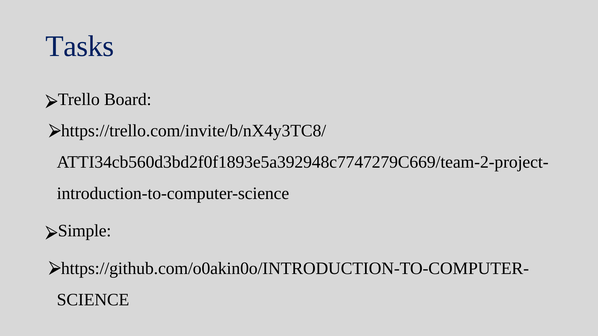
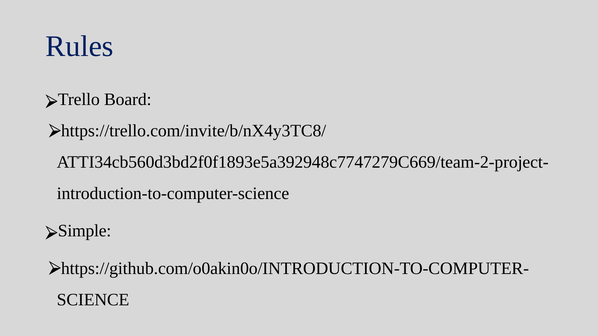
Tasks: Tasks -> Rules
